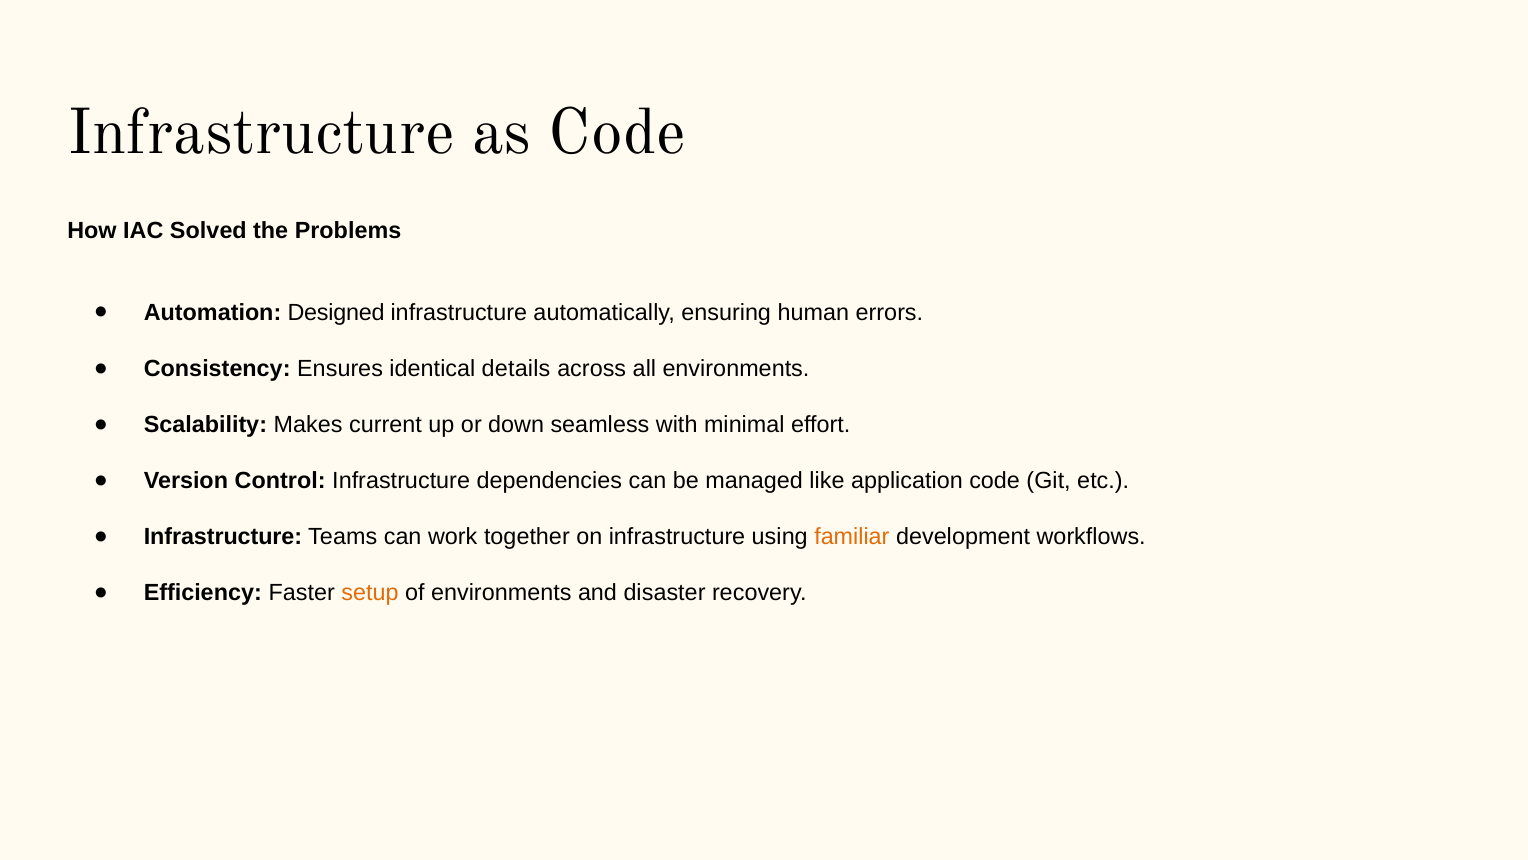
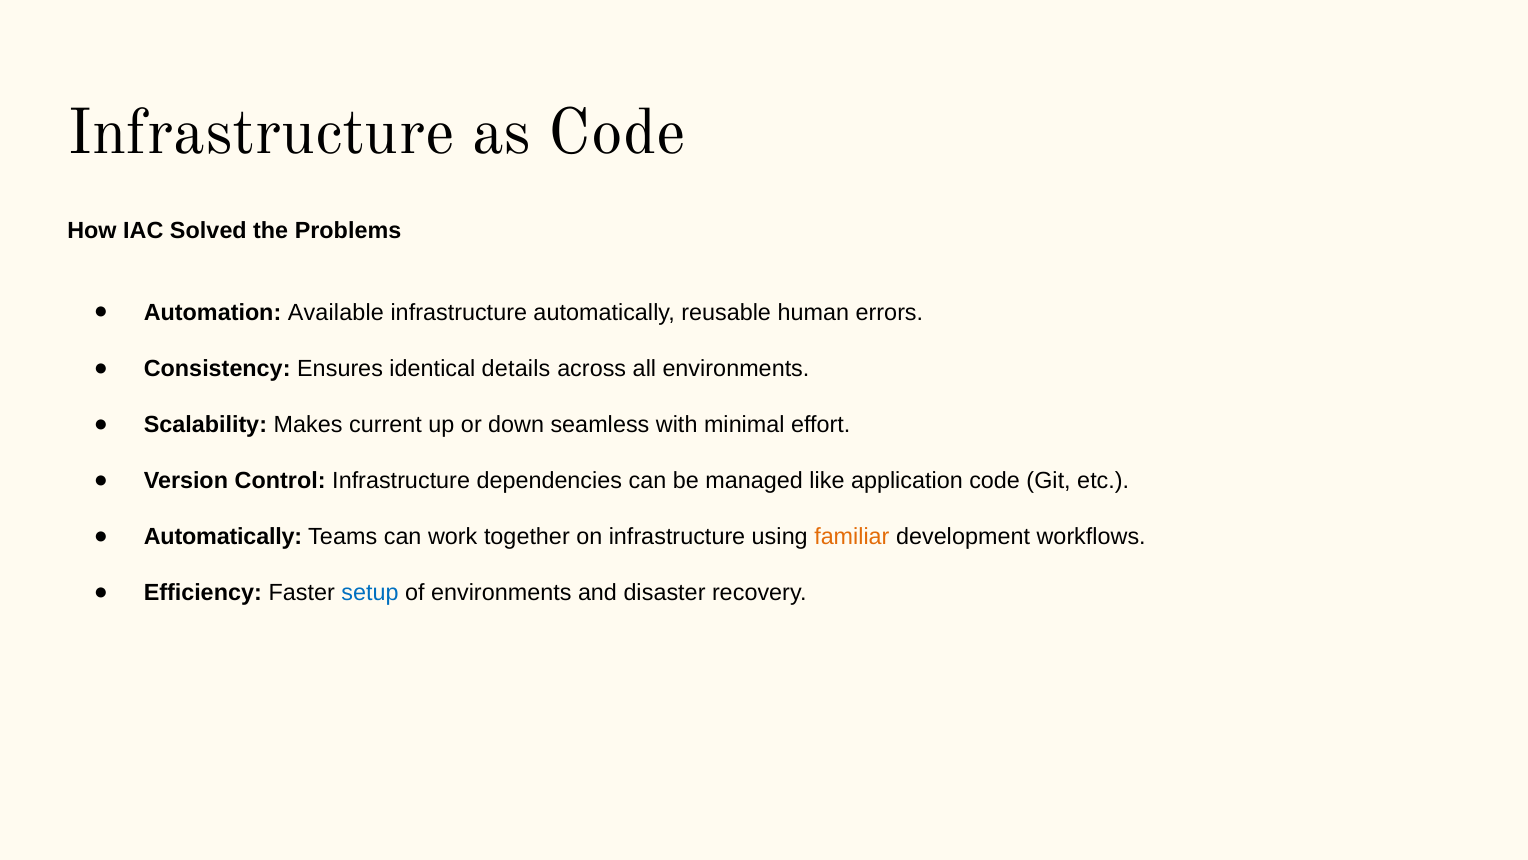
Designed: Designed -> Available
ensuring: ensuring -> reusable
Infrastructure at (223, 537): Infrastructure -> Automatically
setup colour: orange -> blue
